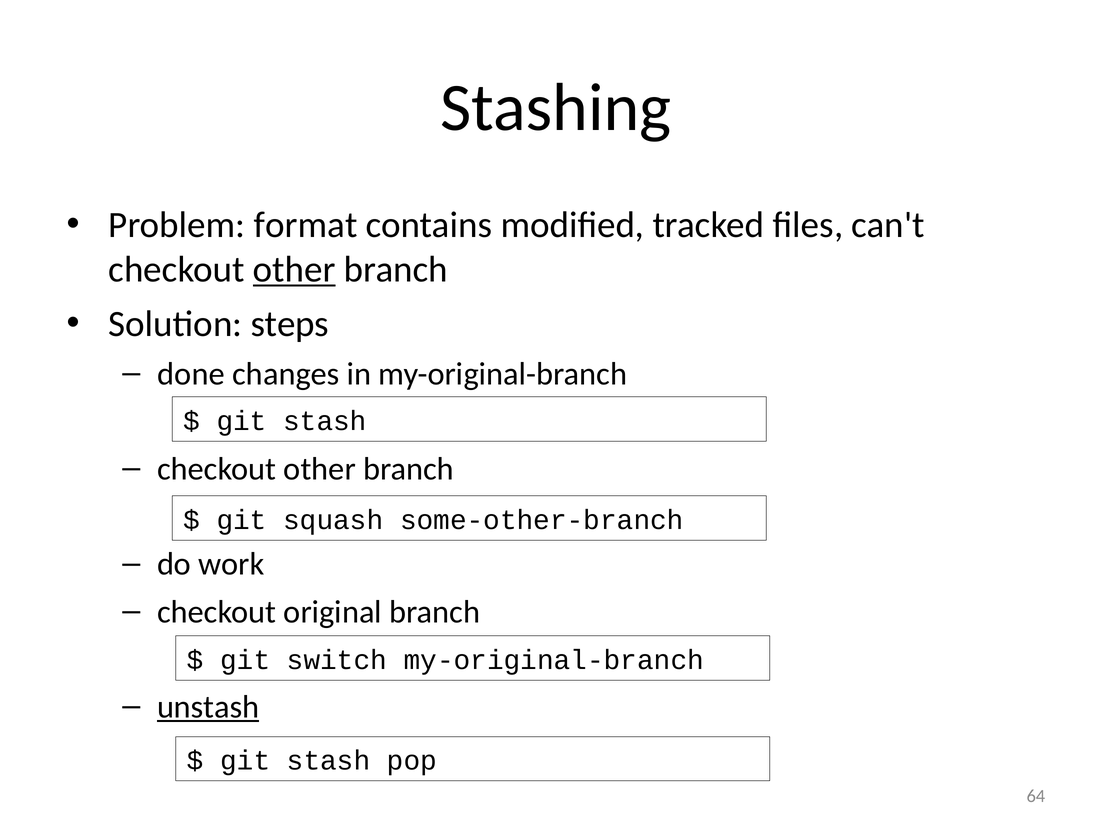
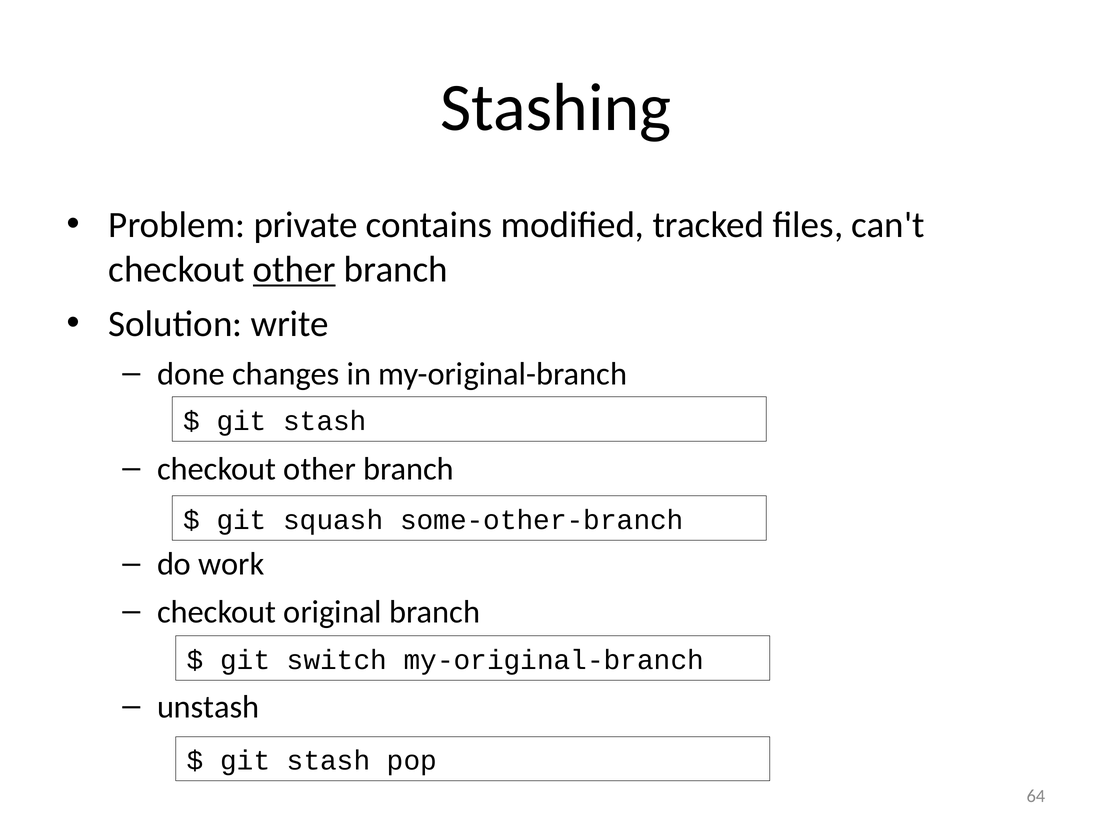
format: format -> private
steps: steps -> write
unstash underline: present -> none
